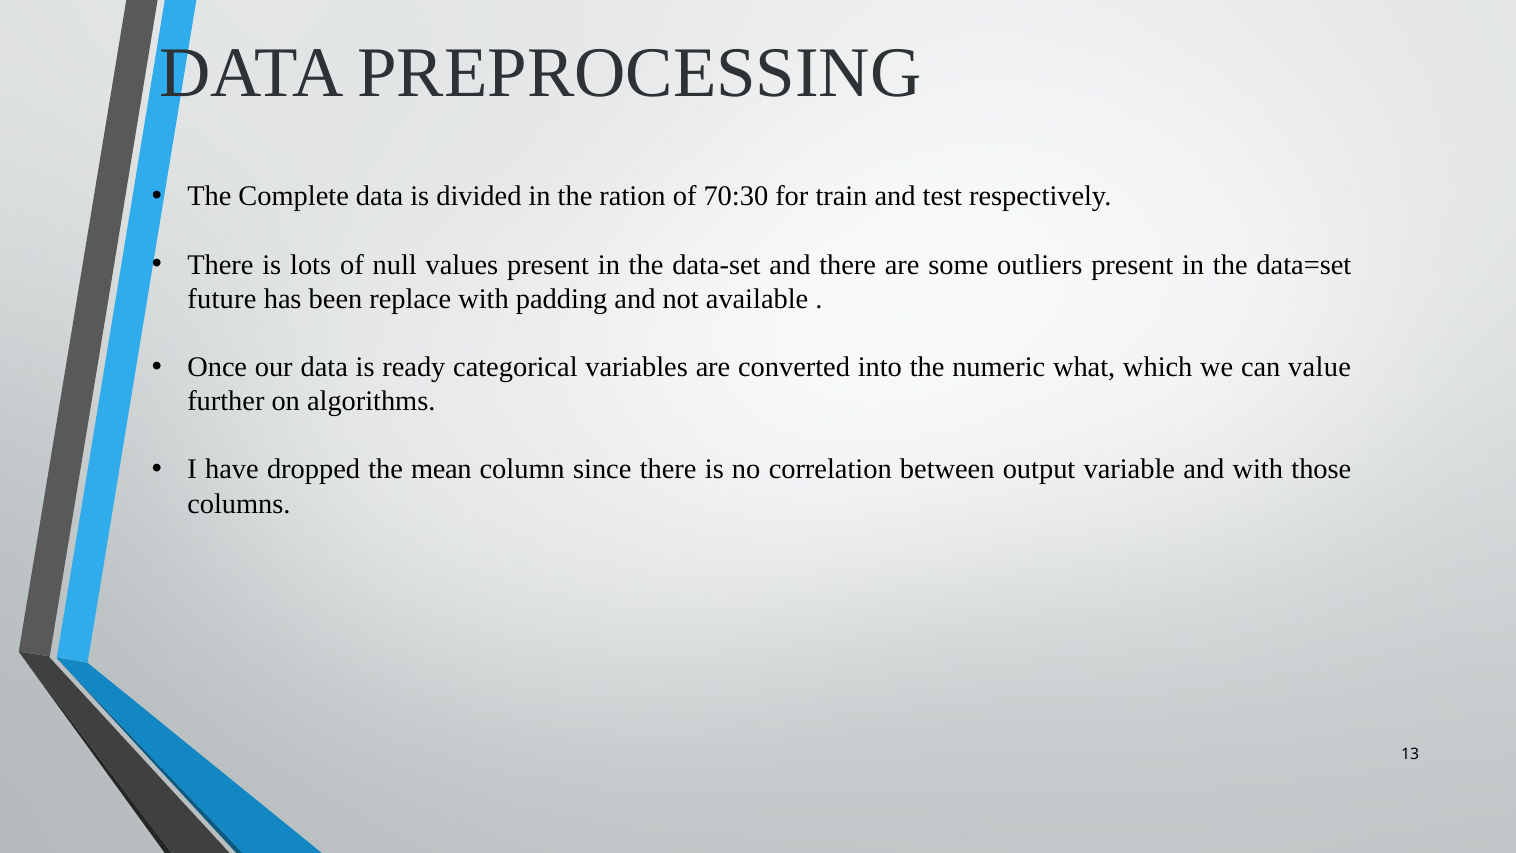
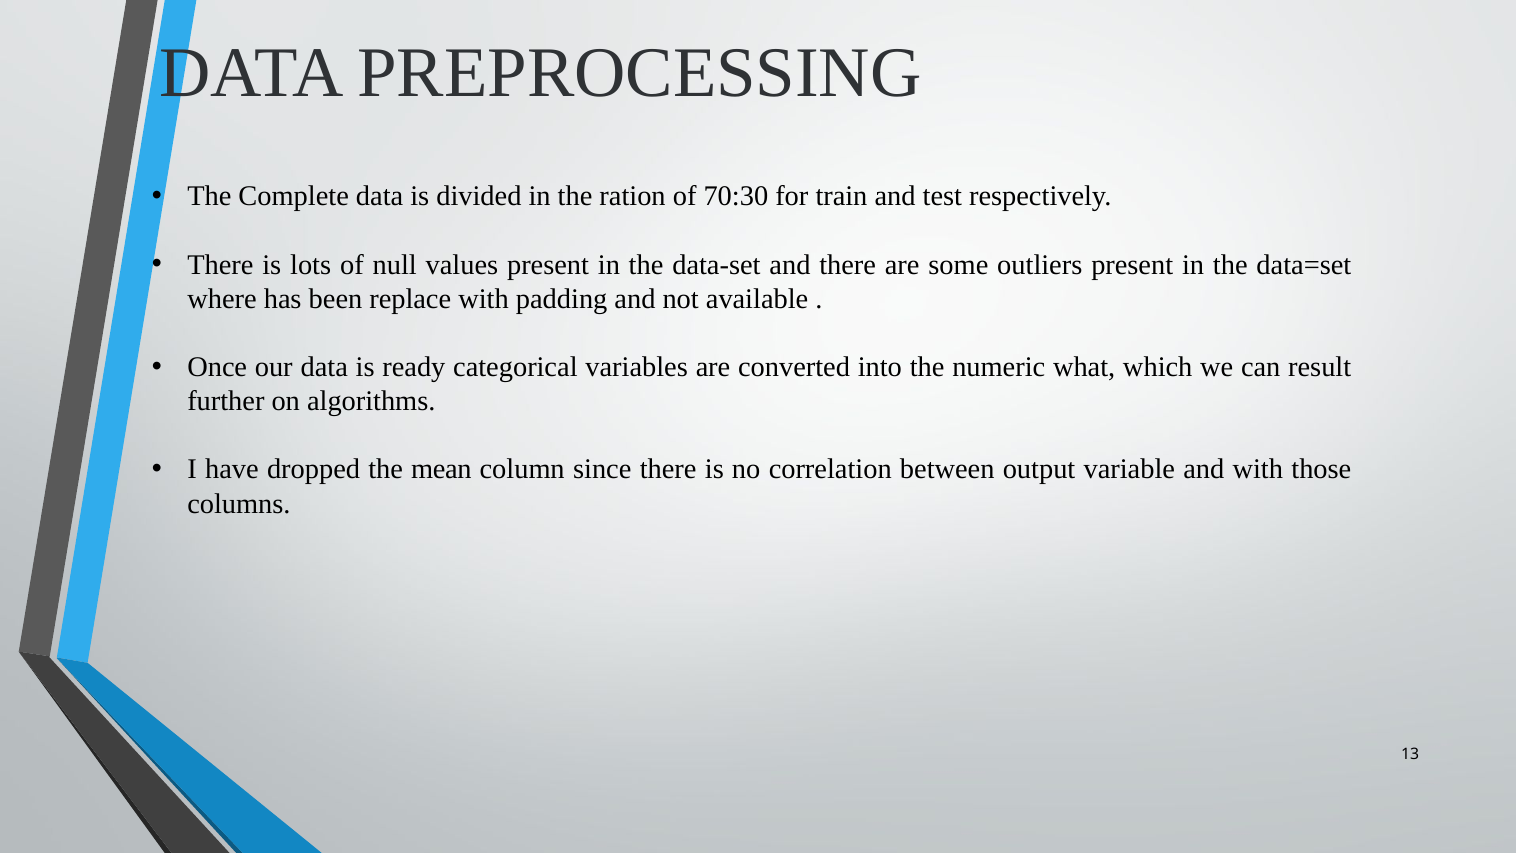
future: future -> where
value: value -> result
